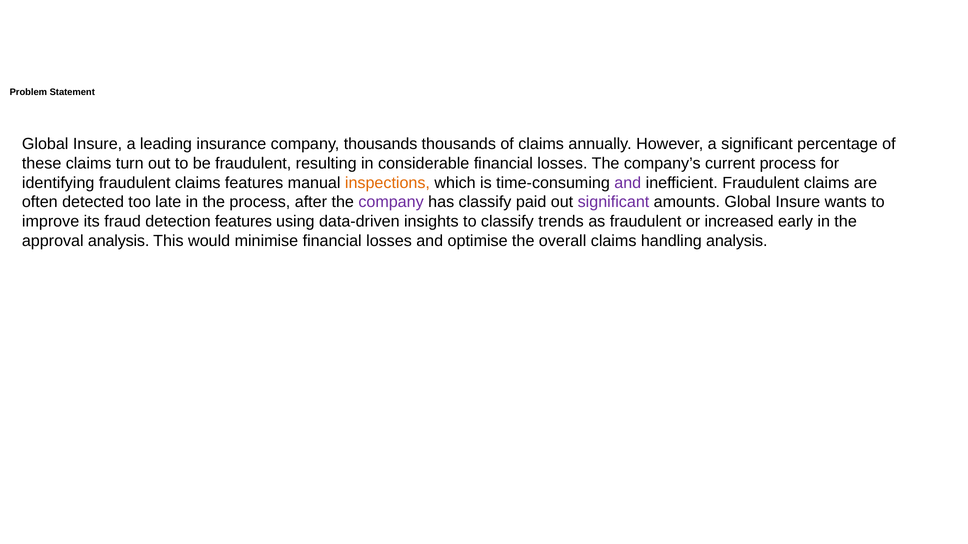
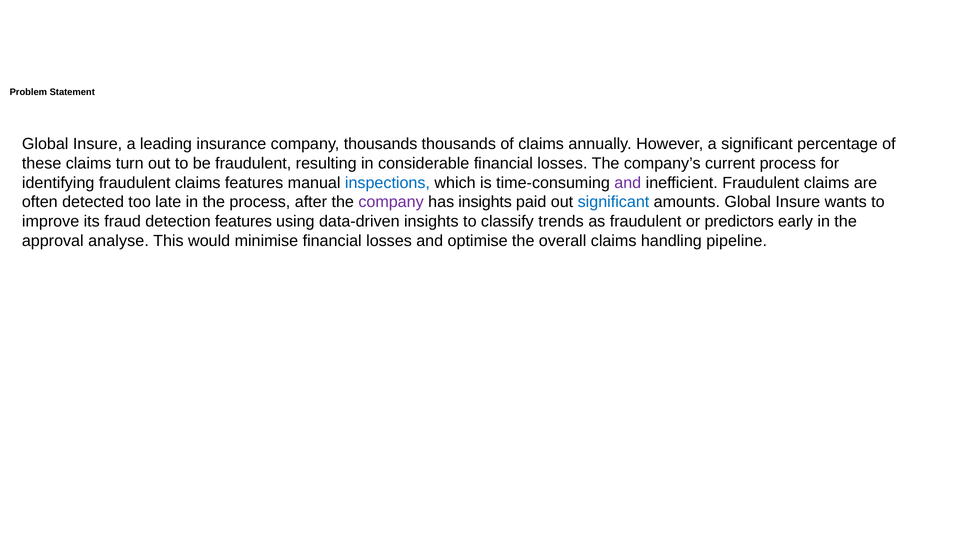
inspections colour: orange -> blue
has classify: classify -> insights
significant at (613, 202) colour: purple -> blue
increased: increased -> predictors
approval analysis: analysis -> analyse
handling analysis: analysis -> pipeline
